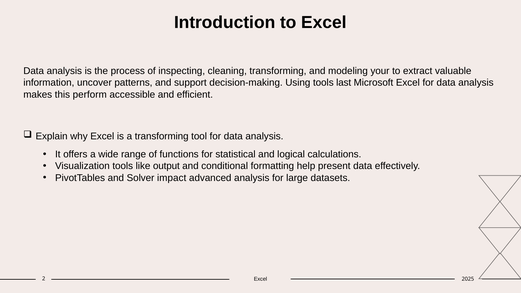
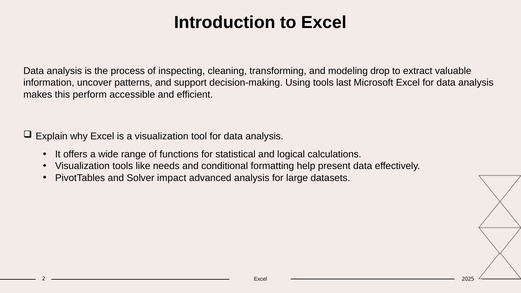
your: your -> drop
a transforming: transforming -> visualization
output: output -> needs
